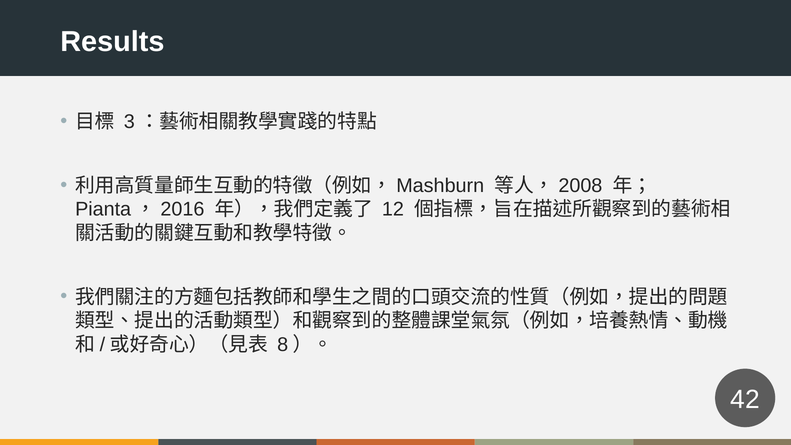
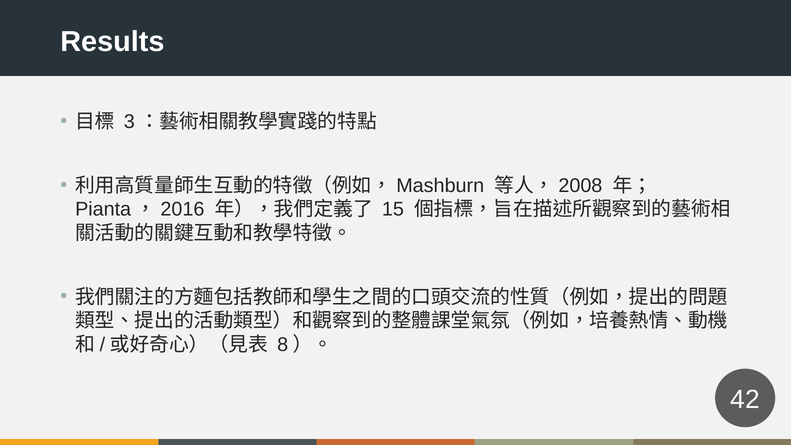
12: 12 -> 15
